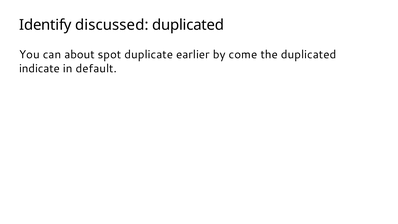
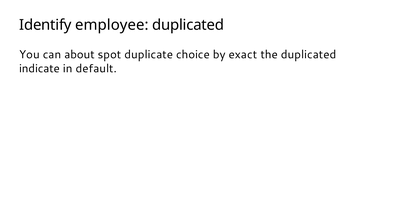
discussed: discussed -> employee
earlier: earlier -> choice
come: come -> exact
